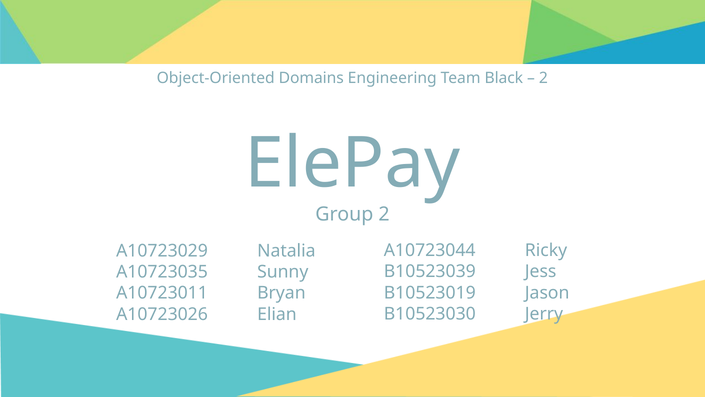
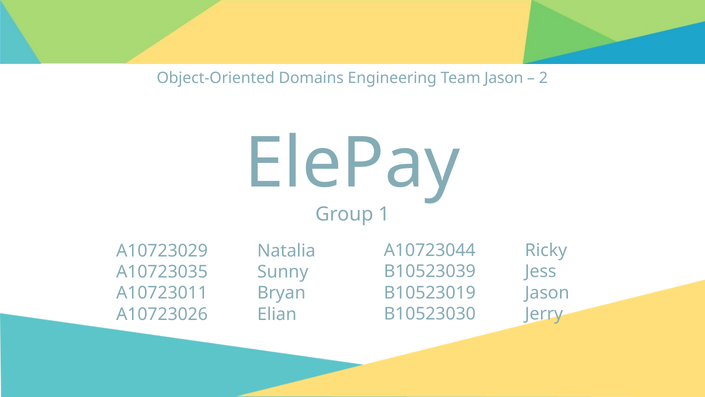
Team Black: Black -> Jason
Group 2: 2 -> 1
